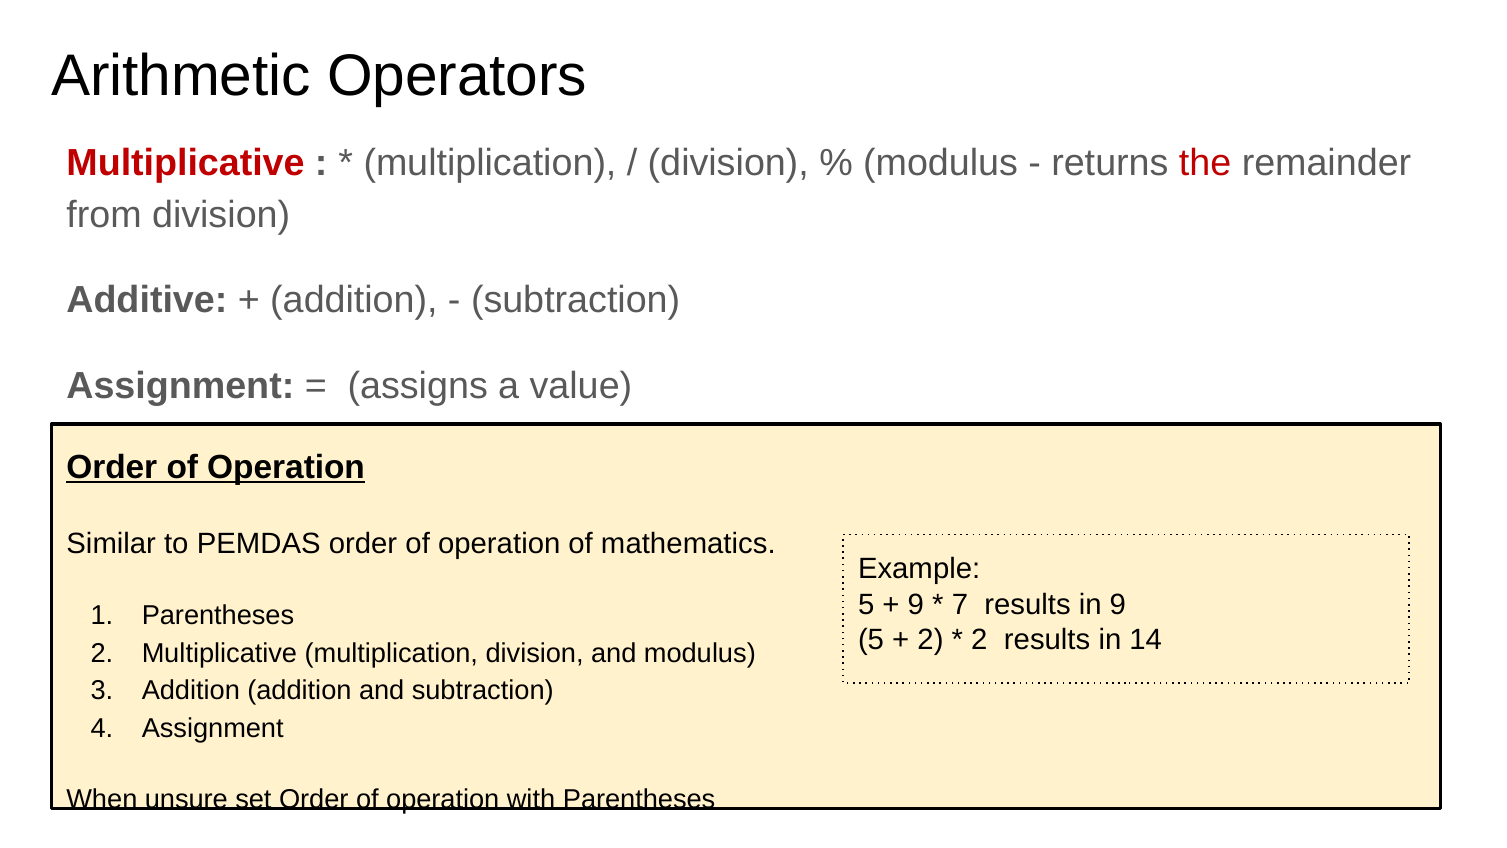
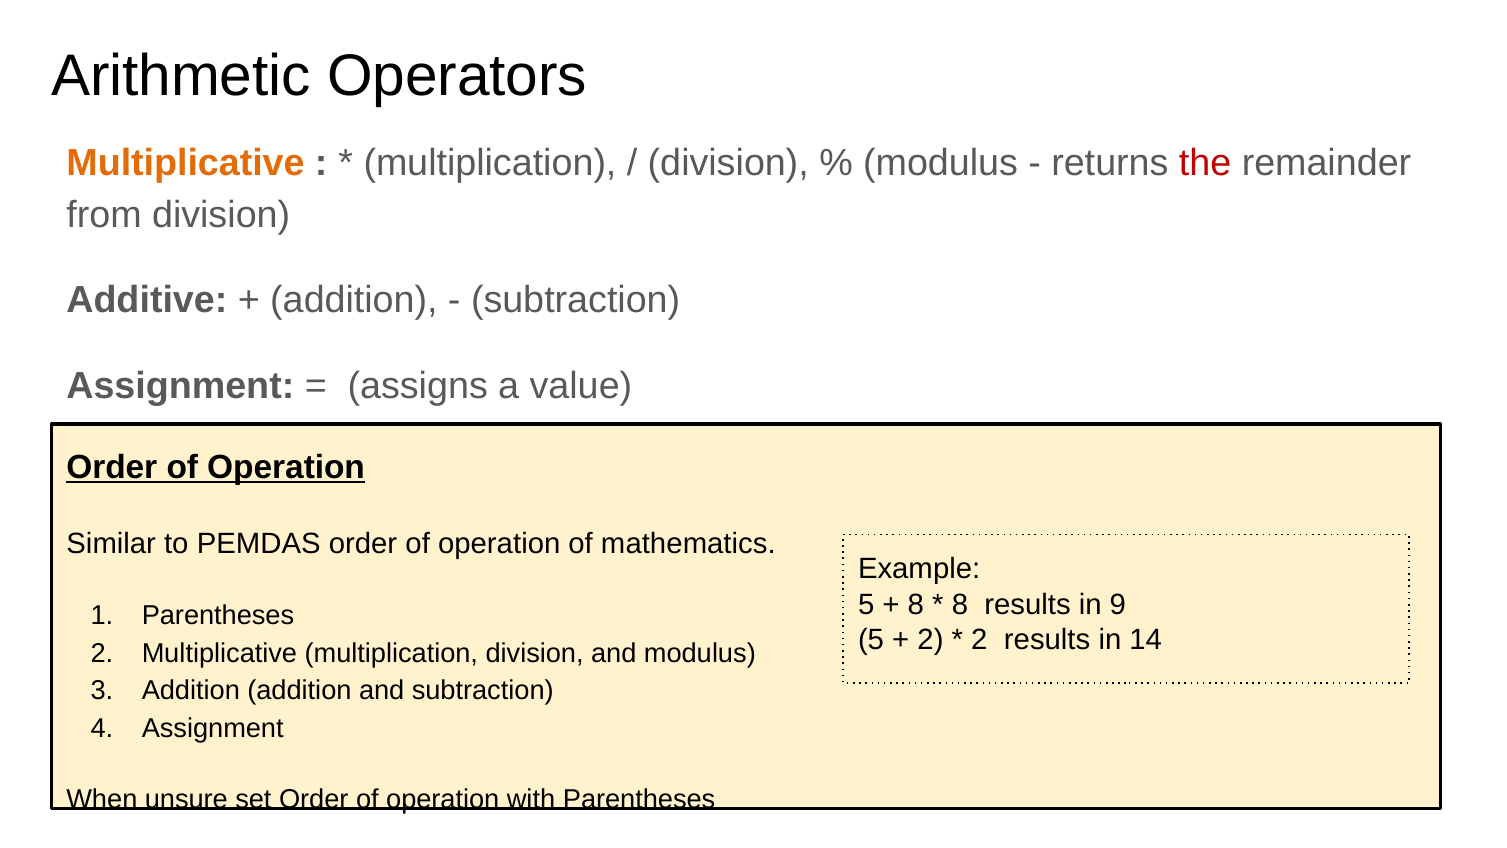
Multiplicative at (186, 163) colour: red -> orange
9 at (916, 604): 9 -> 8
7 at (960, 604): 7 -> 8
